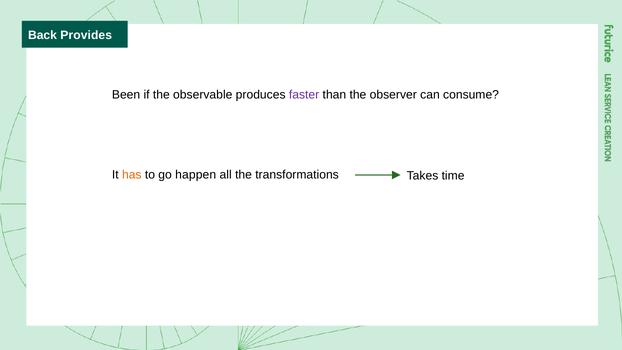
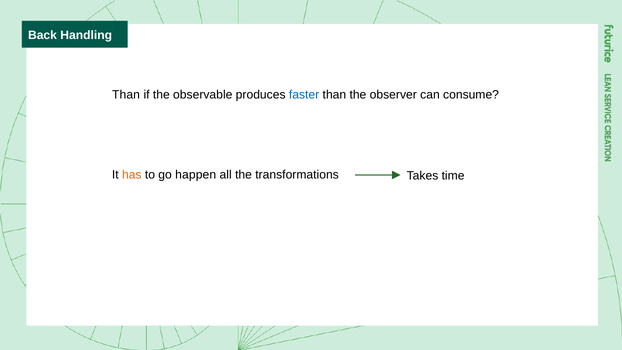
Provides: Provides -> Handling
Been at (126, 95): Been -> Than
faster colour: purple -> blue
